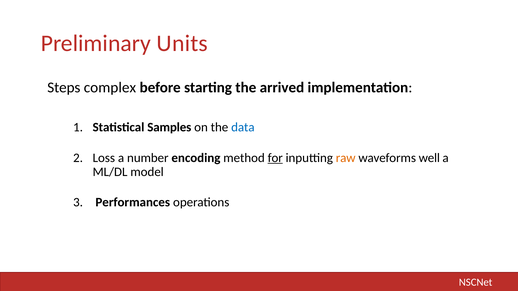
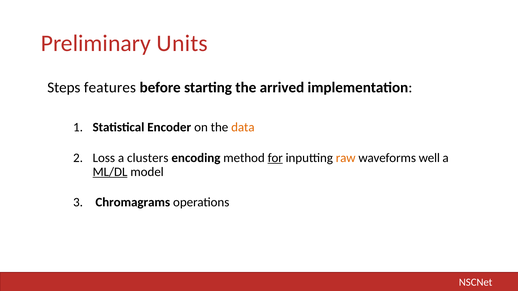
complex: complex -> features
Samples: Samples -> Encoder
data colour: blue -> orange
number: number -> clusters
ML/DL underline: none -> present
Performances: Performances -> Chromagrams
